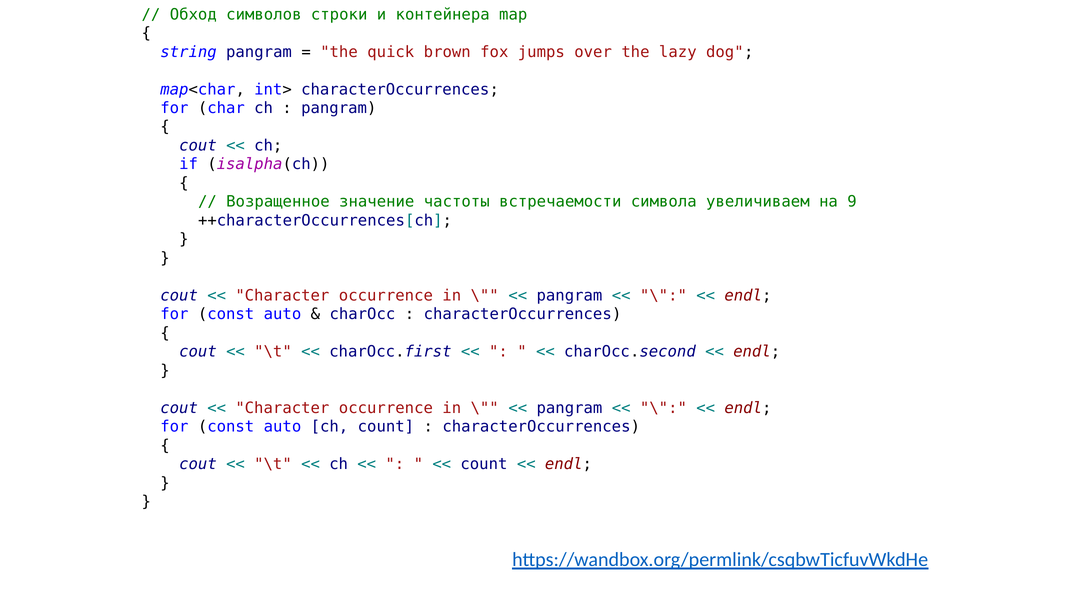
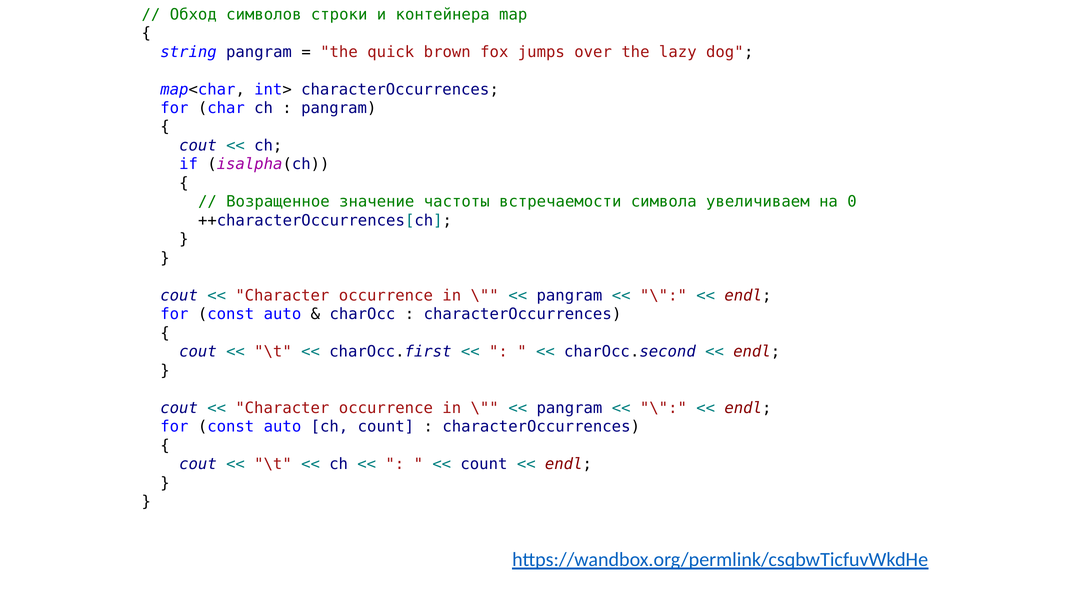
9: 9 -> 0
